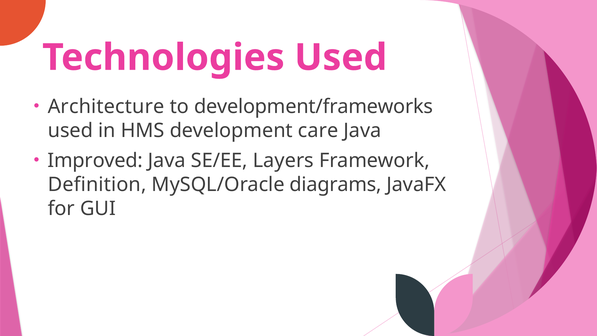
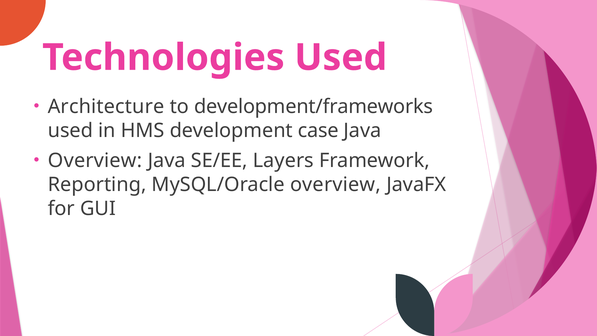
care: care -> case
Improved at (95, 161): Improved -> Overview
Definition: Definition -> Reporting
MySQL/Oracle diagrams: diagrams -> overview
